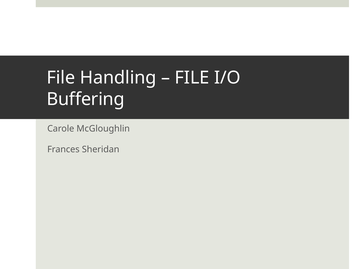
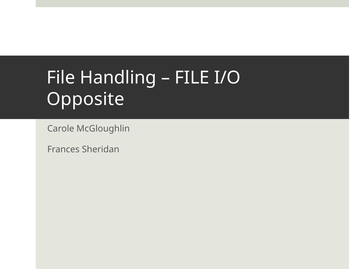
Buffering: Buffering -> Opposite
